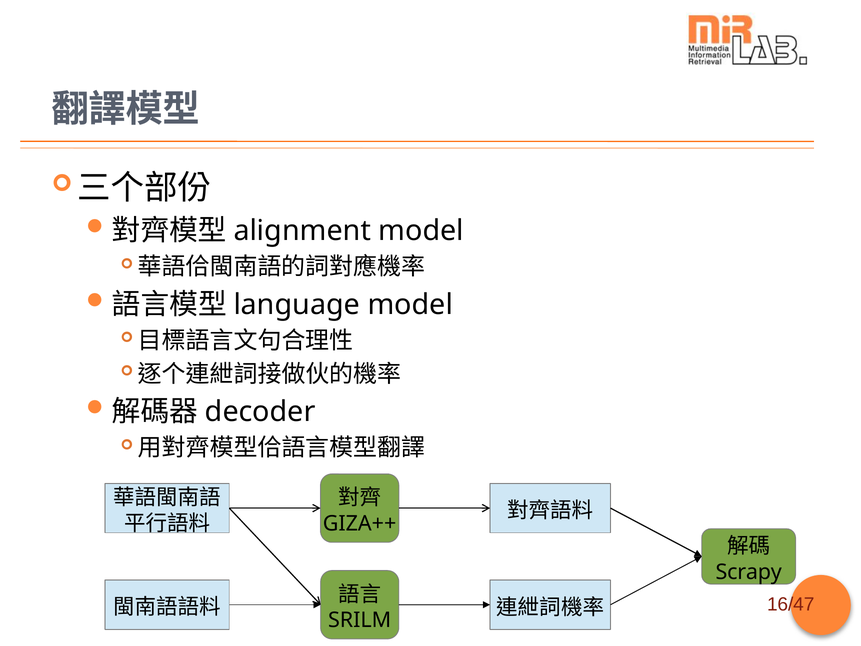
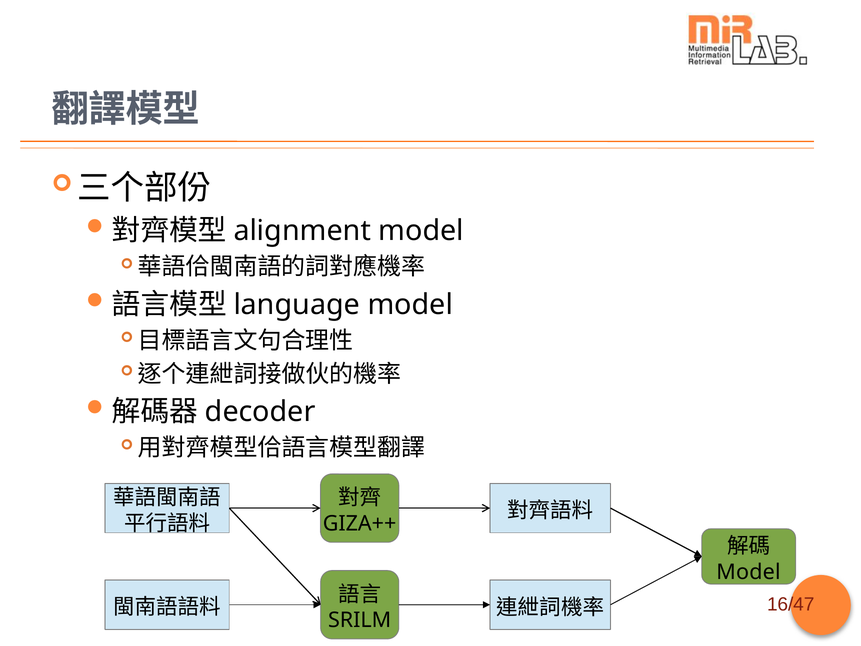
Scrapy at (749, 572): Scrapy -> Model
